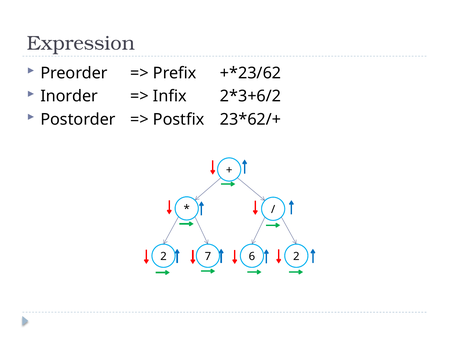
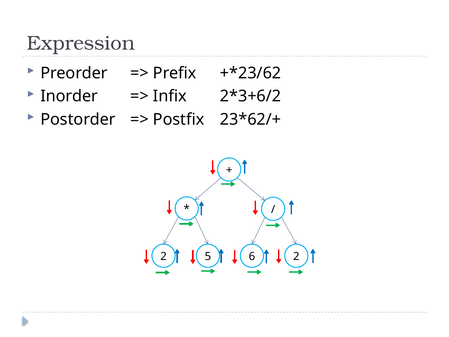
7: 7 -> 5
